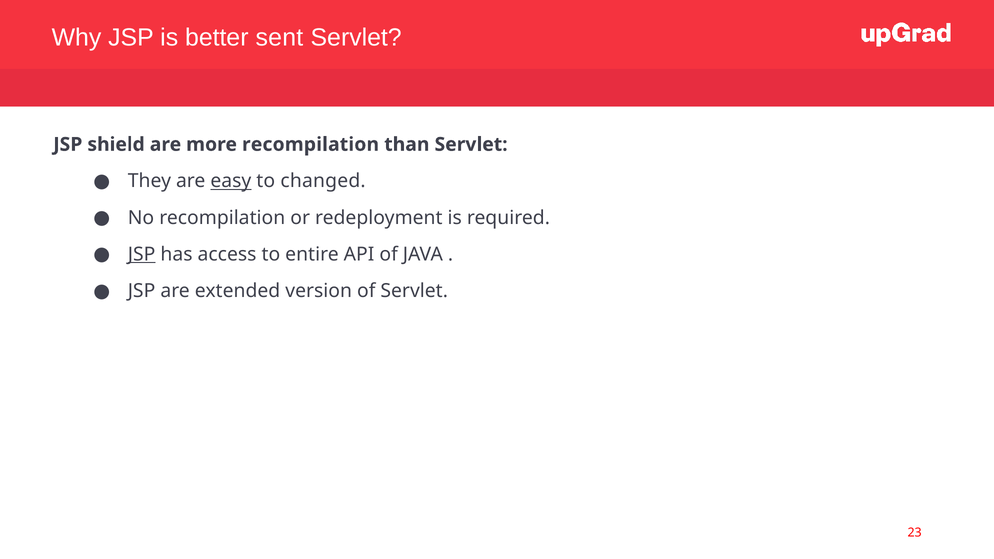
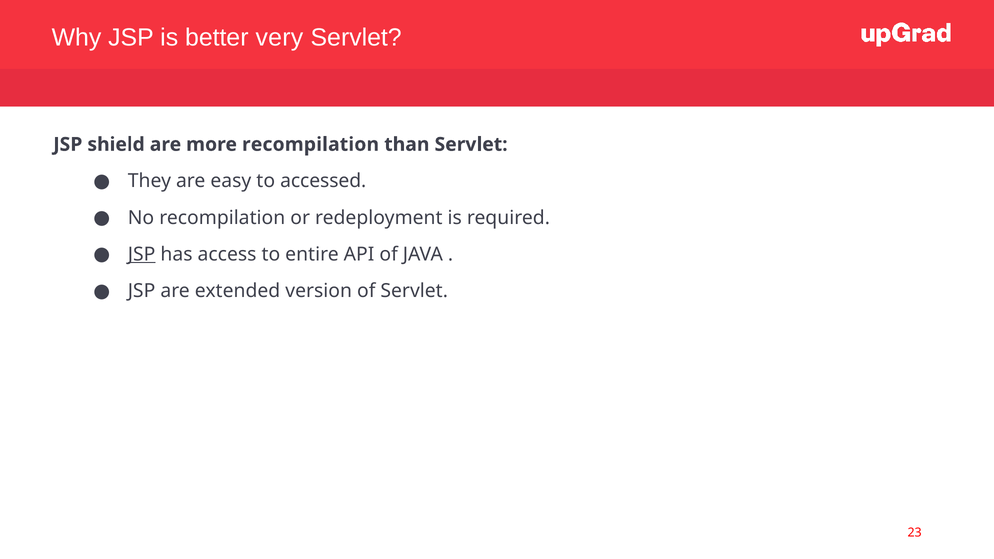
sent: sent -> very
easy underline: present -> none
changed: changed -> accessed
